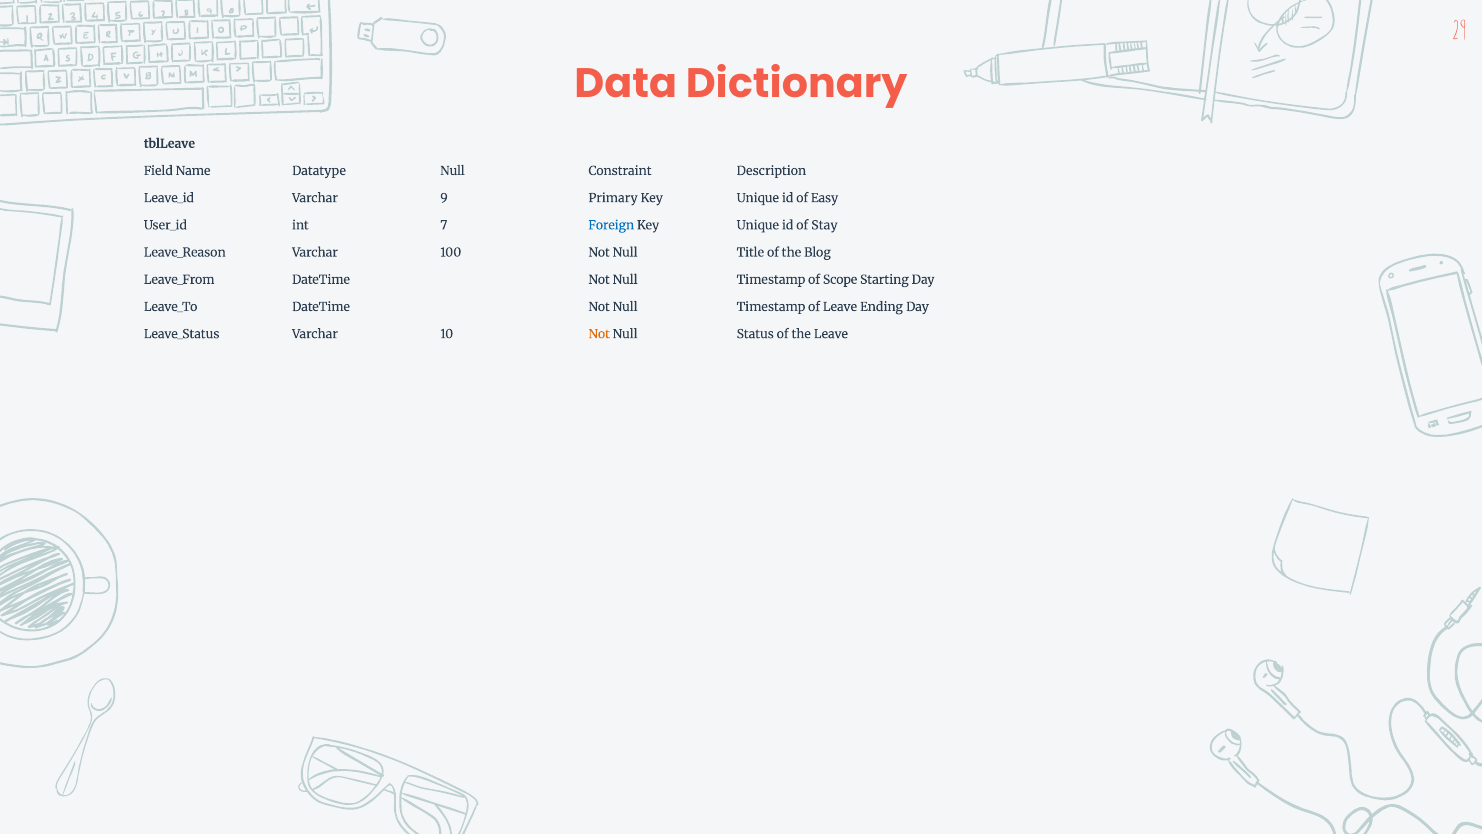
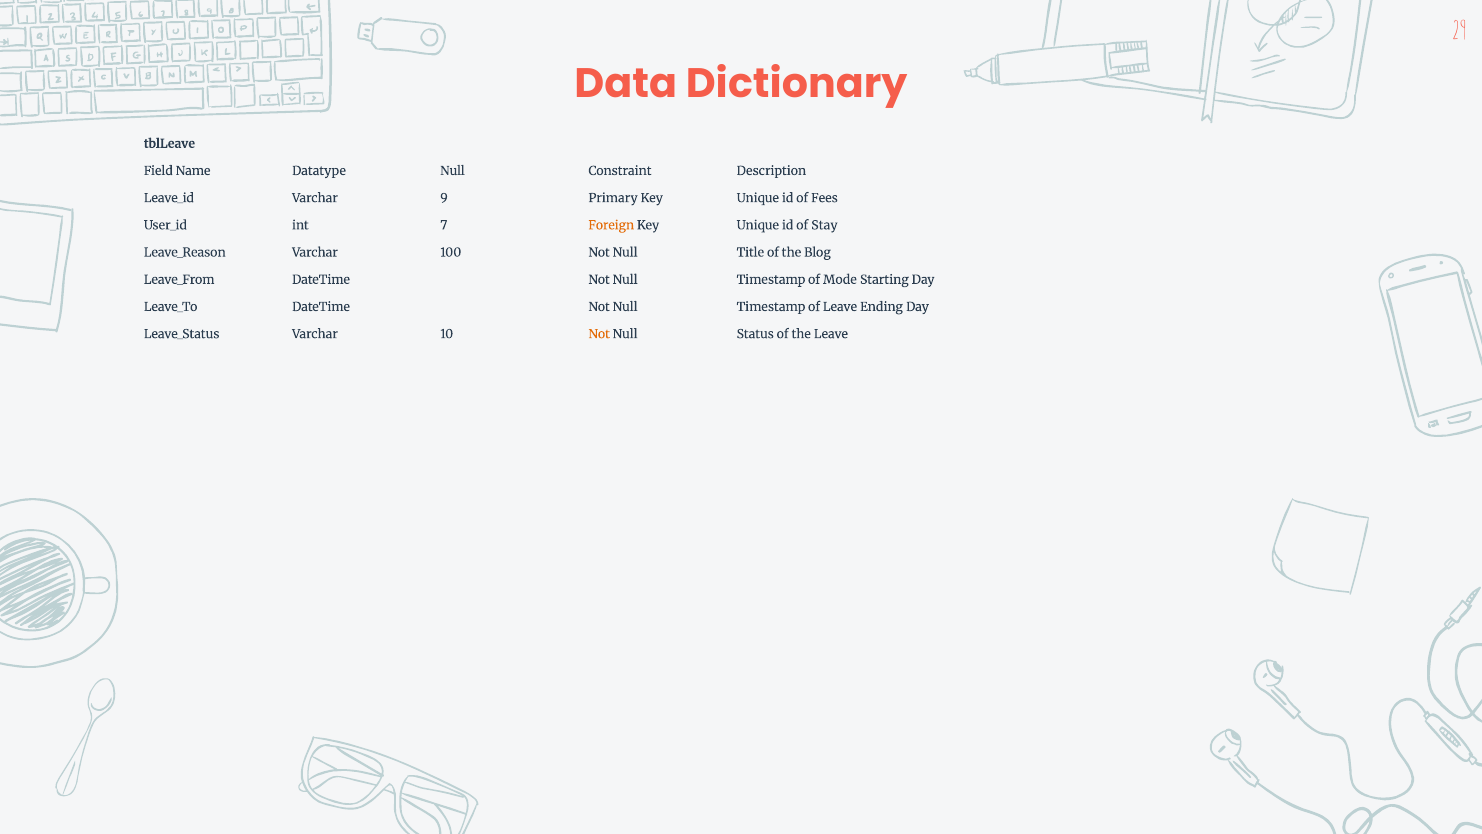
Easy: Easy -> Fees
Foreign colour: blue -> orange
Scope: Scope -> Mode
